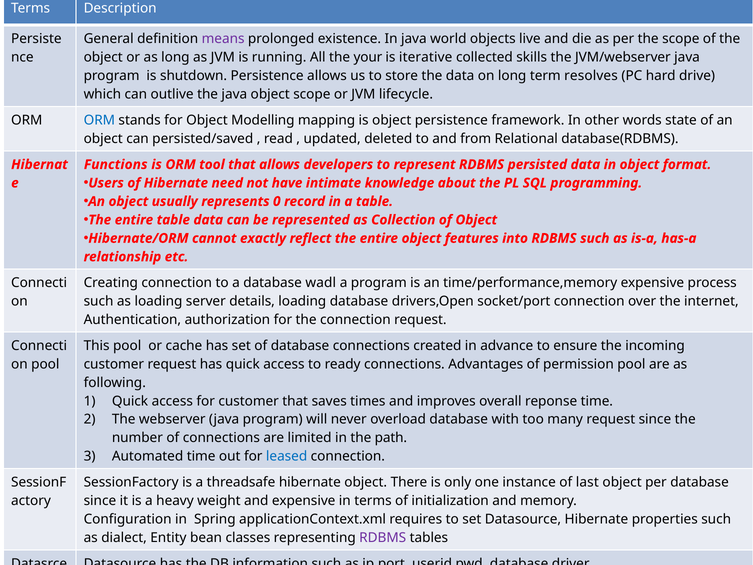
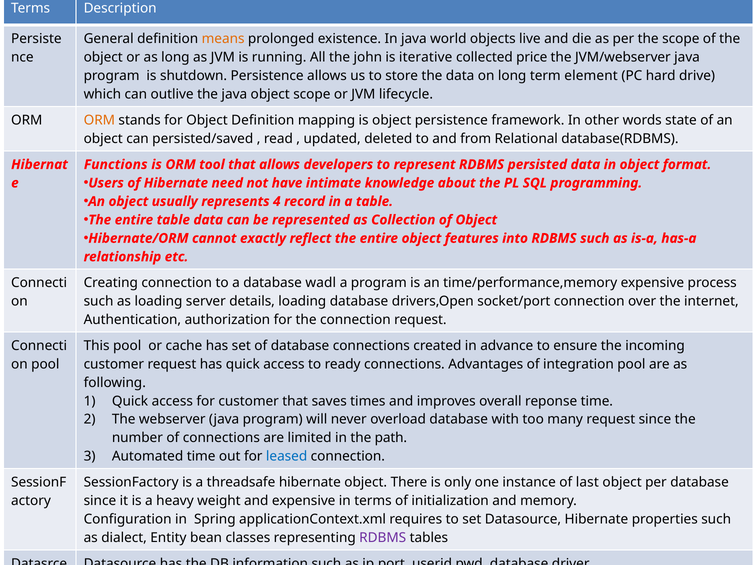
means colour: purple -> orange
your: your -> john
skills: skills -> price
resolves: resolves -> element
ORM at (99, 120) colour: blue -> orange
Object Modelling: Modelling -> Definition
0: 0 -> 4
permission: permission -> integration
